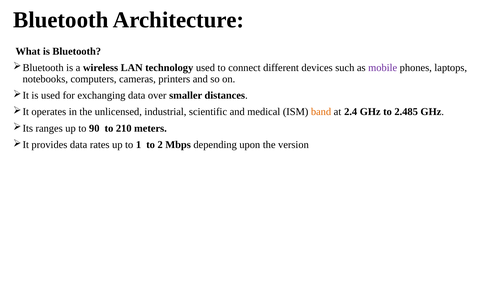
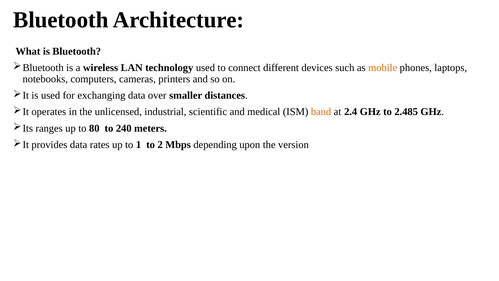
mobile colour: purple -> orange
90: 90 -> 80
210: 210 -> 240
